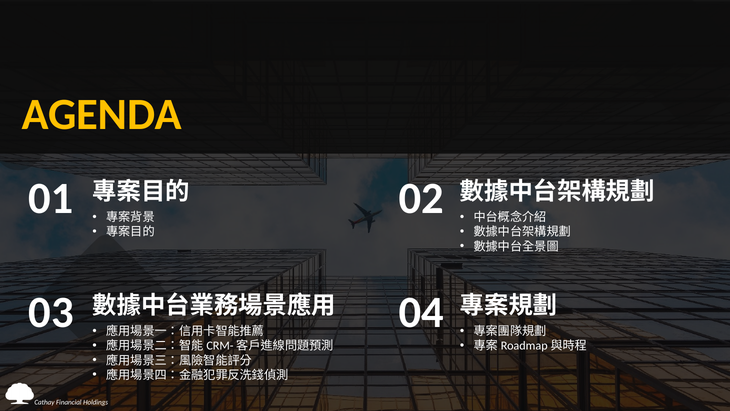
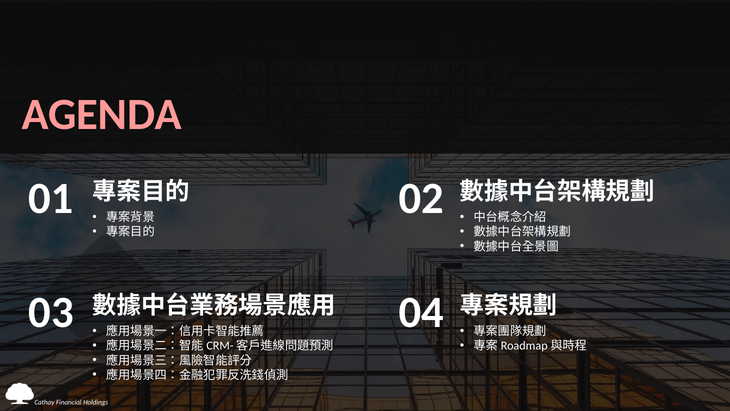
AGENDA colour: yellow -> pink
